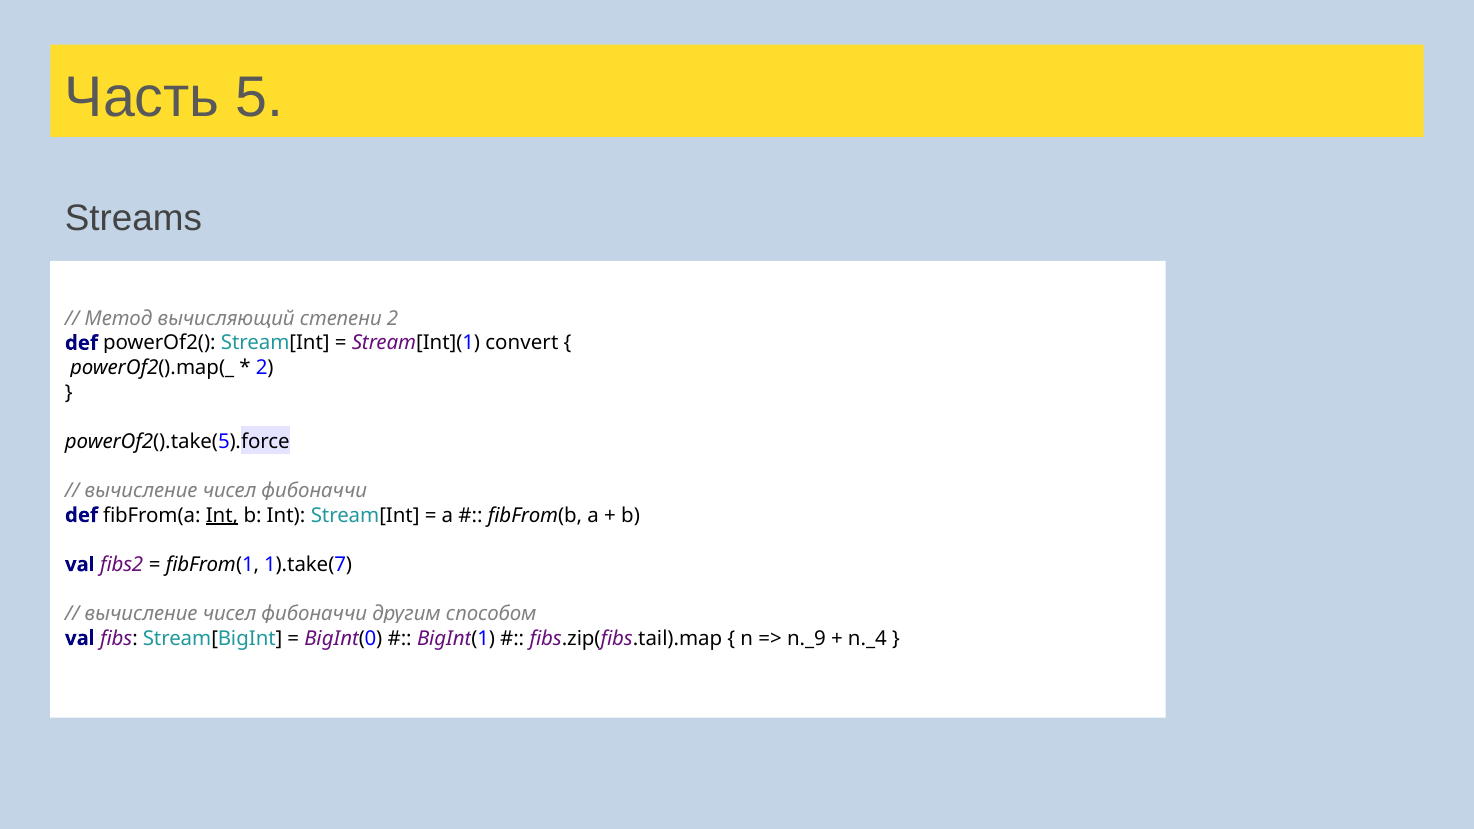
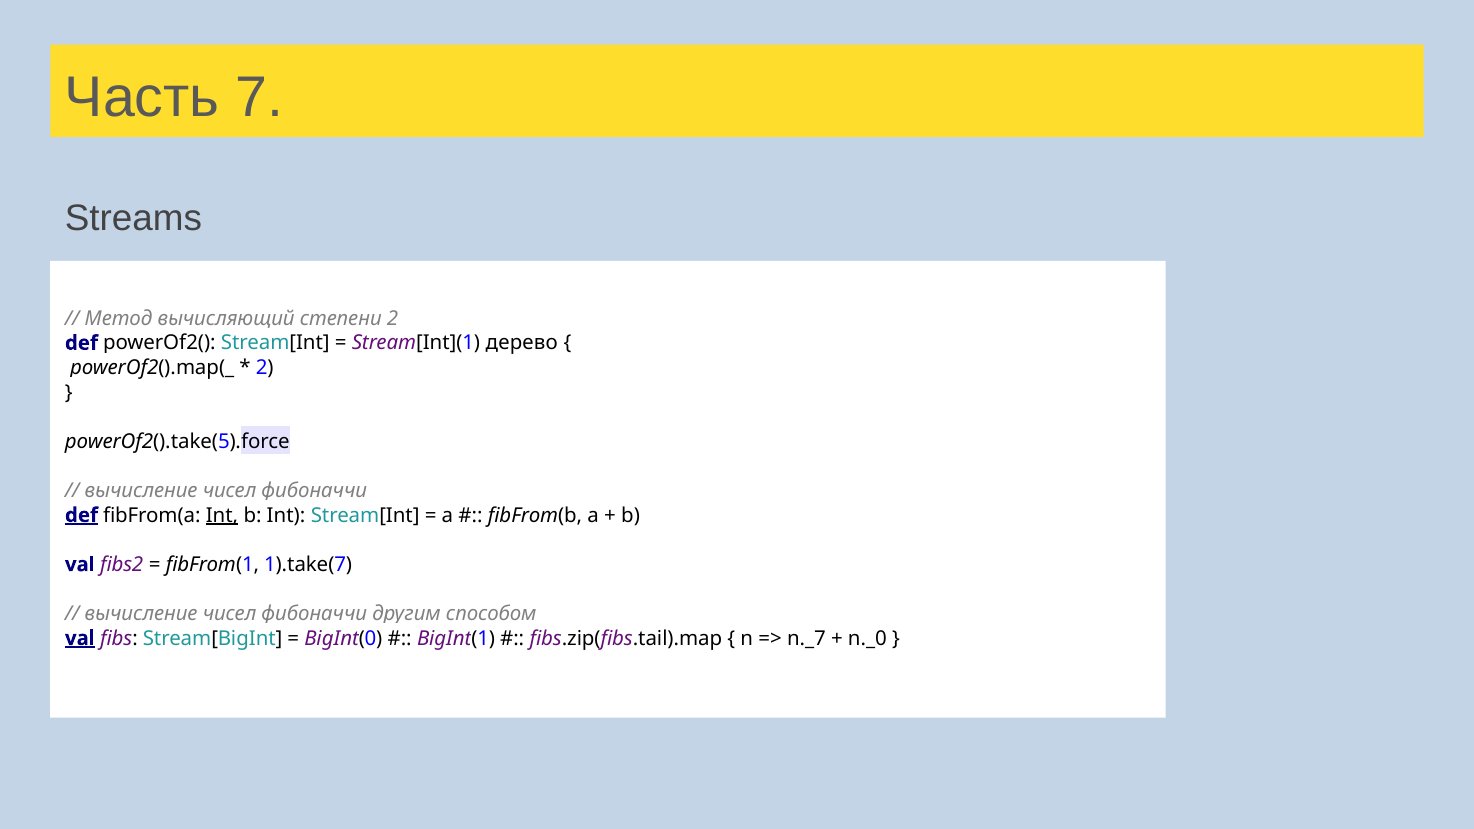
5: 5 -> 7
convert: convert -> дерево
def at (81, 515) underline: none -> present
val at (80, 638) underline: none -> present
n._9: n._9 -> n._7
n._4: n._4 -> n._0
